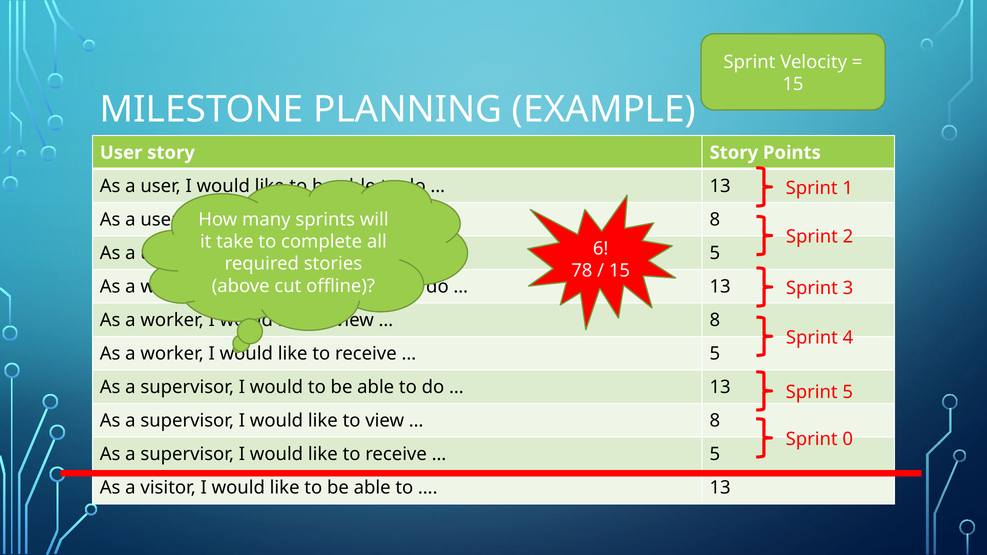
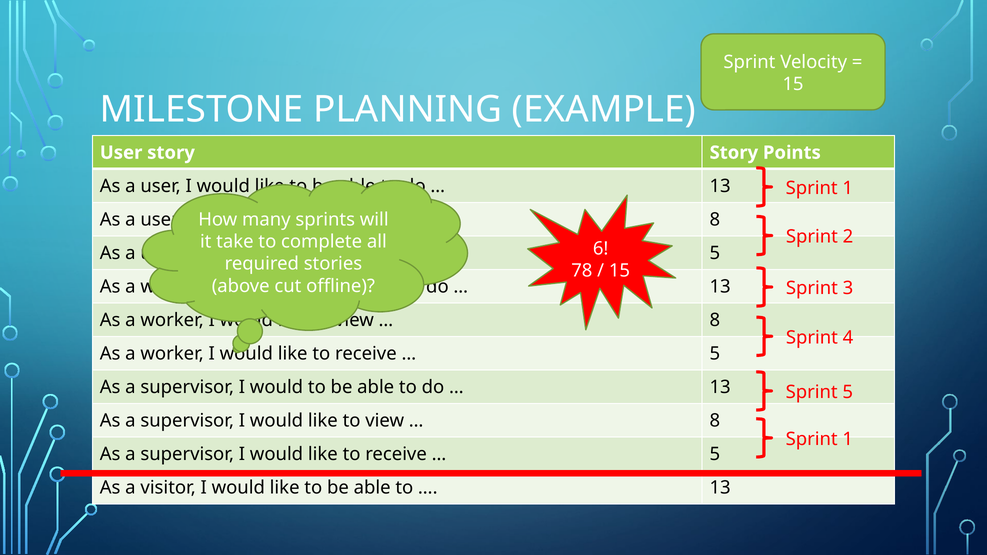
0 at (848, 439): 0 -> 1
